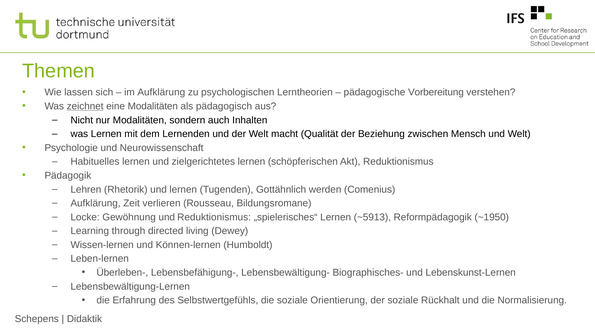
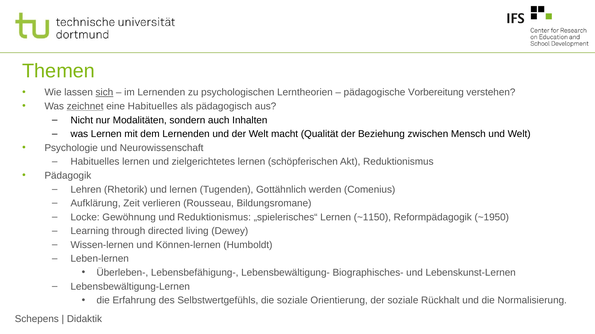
sich underline: none -> present
im Aufklärung: Aufklärung -> Lernenden
eine Modalitäten: Modalitäten -> Habituelles
~5913: ~5913 -> ~1150
